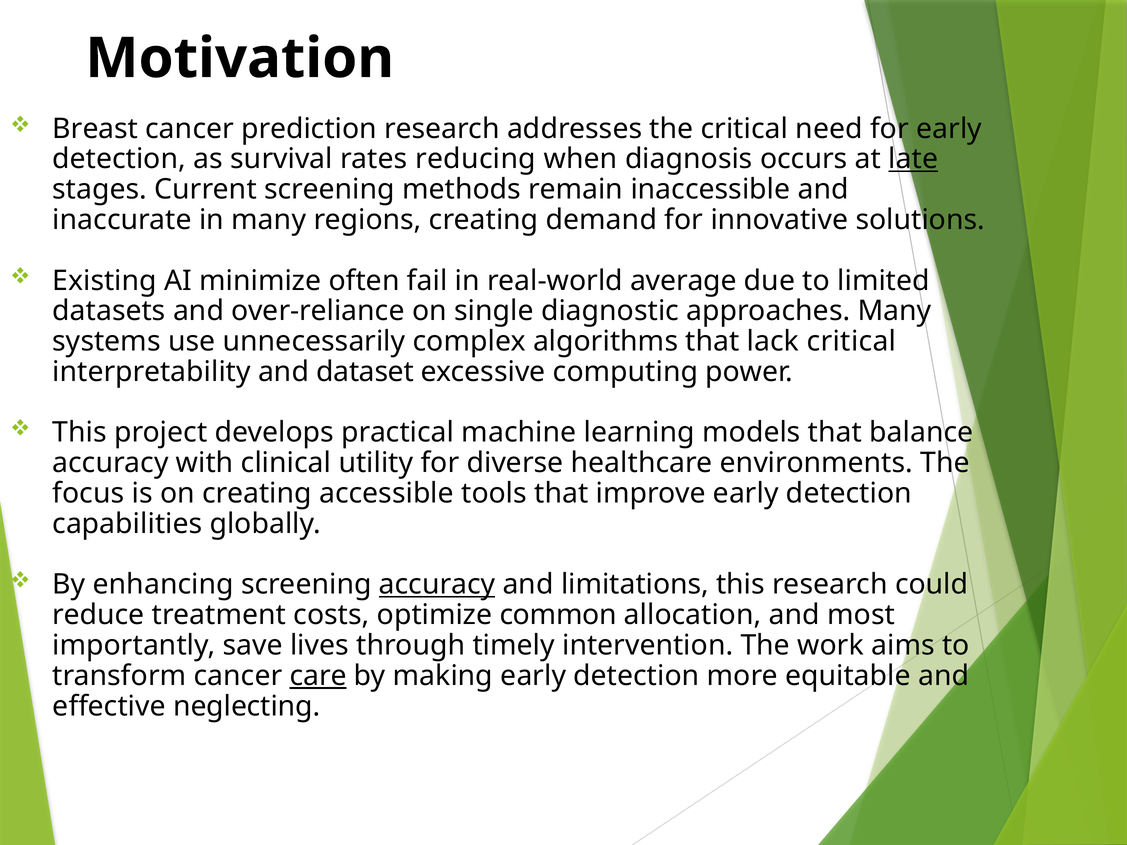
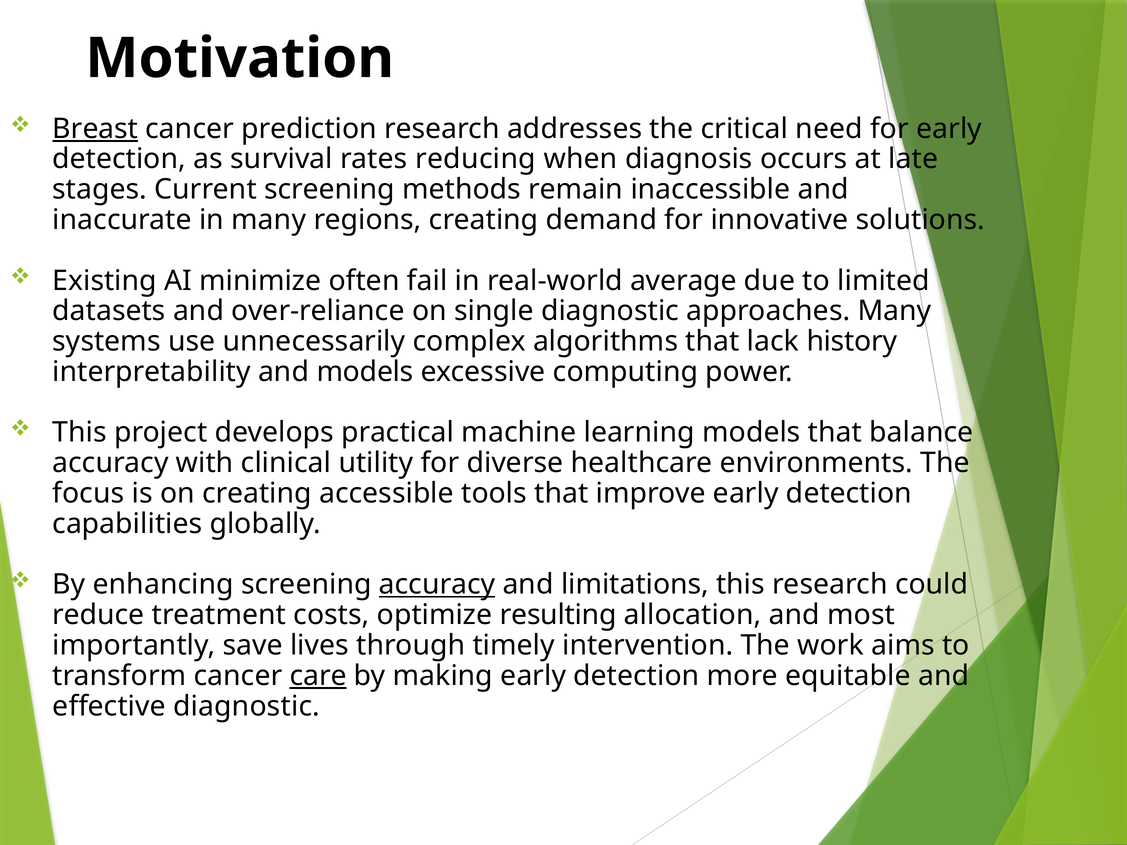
Breast underline: none -> present
late underline: present -> none
lack critical: critical -> history
and dataset: dataset -> models
common: common -> resulting
effective neglecting: neglecting -> diagnostic
